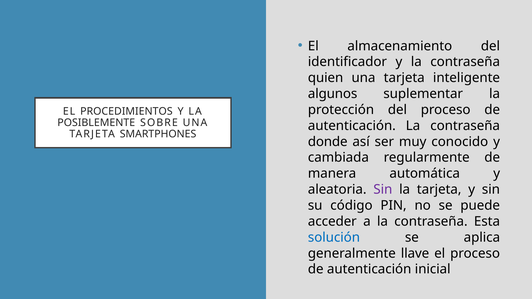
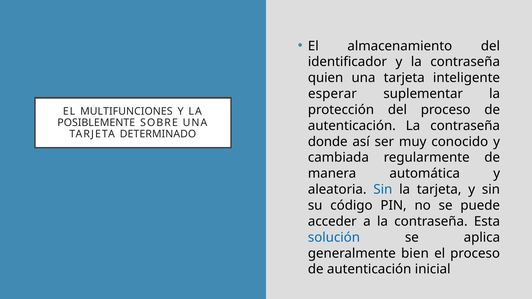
algunos: algunos -> esperar
PROCEDIMIENTOS: PROCEDIMIENTOS -> MULTIFUNCIONES
SMARTPHONES: SMARTPHONES -> DETERMINADO
Sin at (383, 190) colour: purple -> blue
llave: llave -> bien
